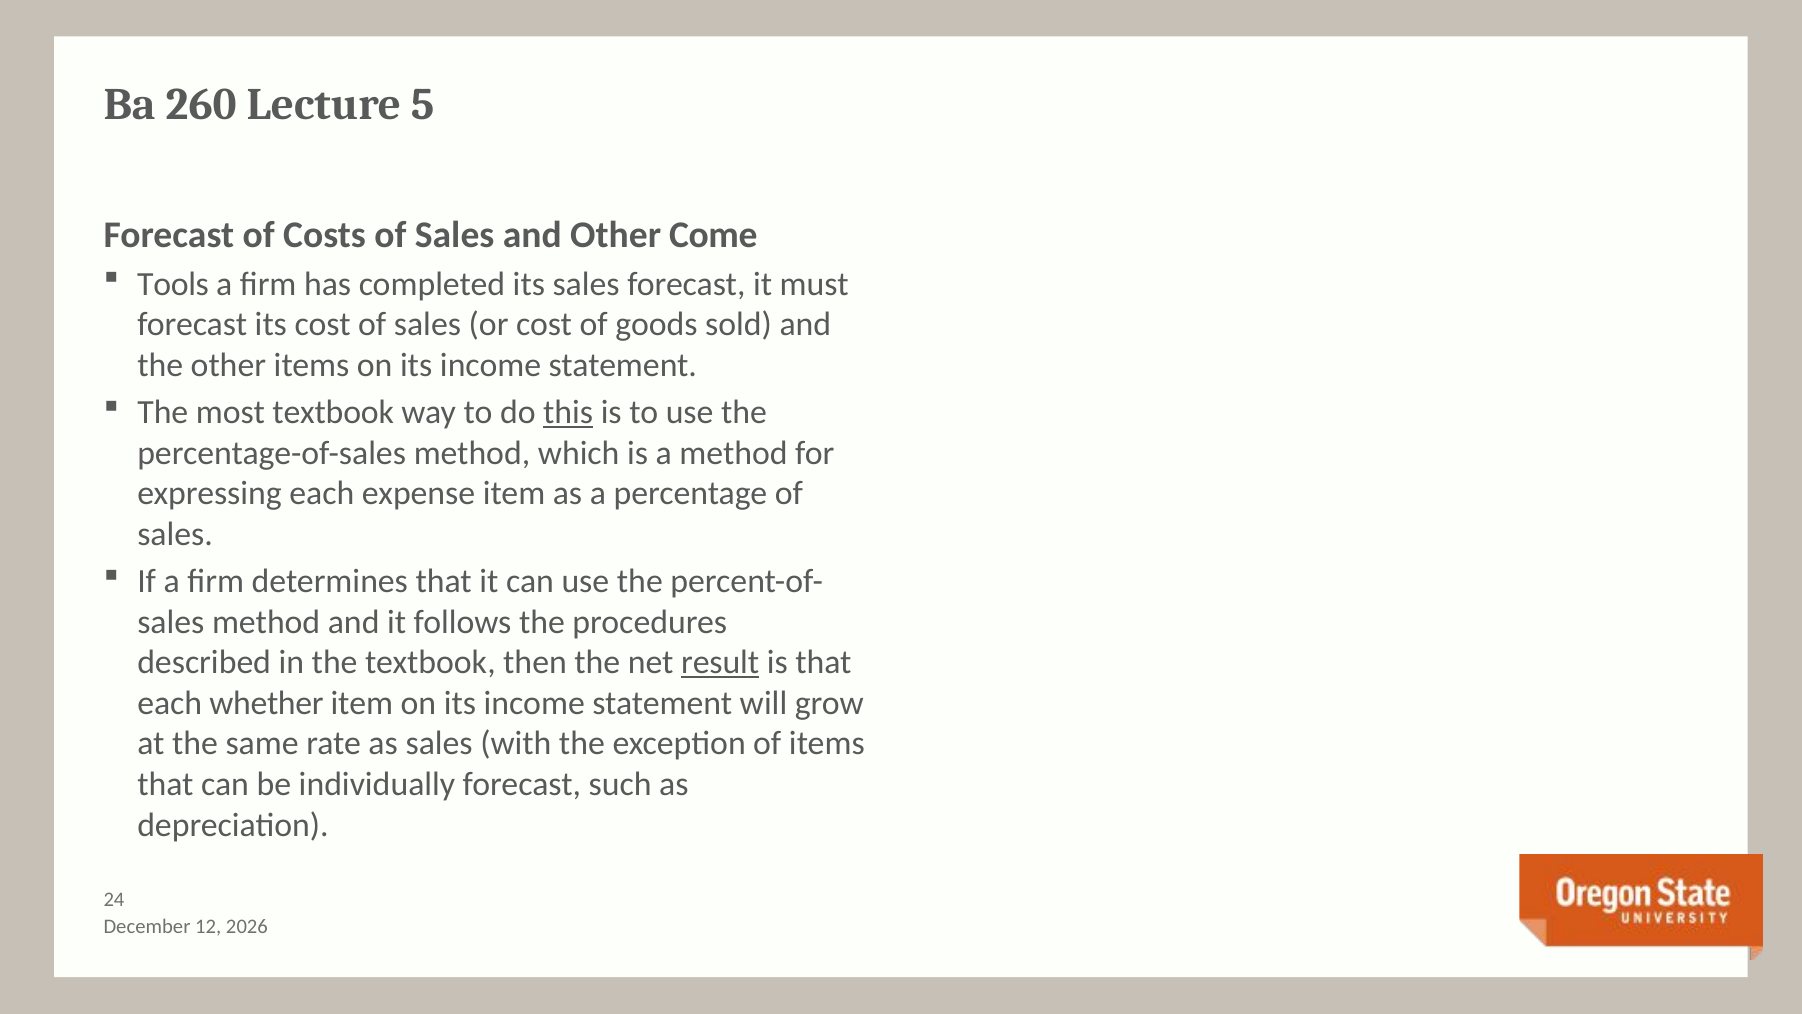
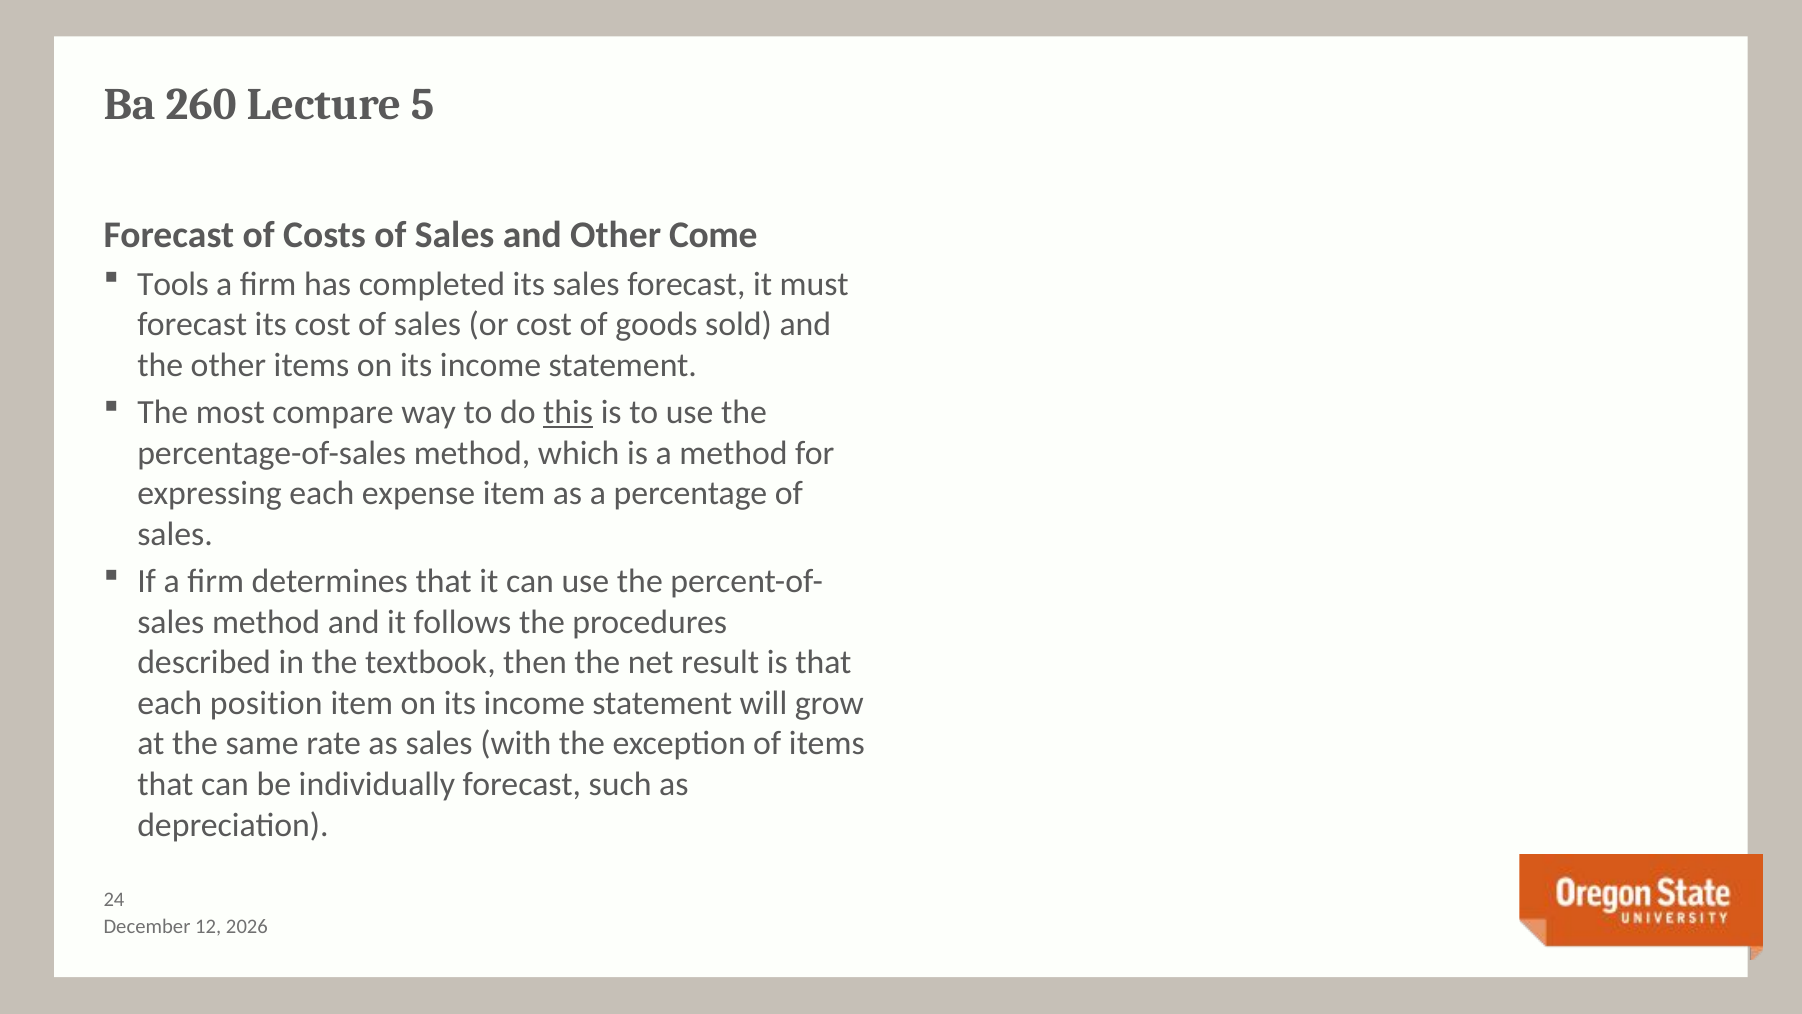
most textbook: textbook -> compare
result underline: present -> none
whether: whether -> position
